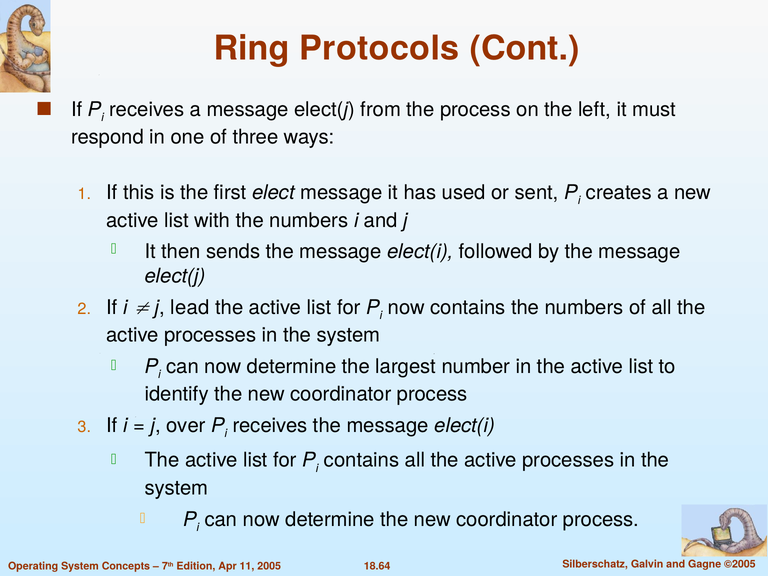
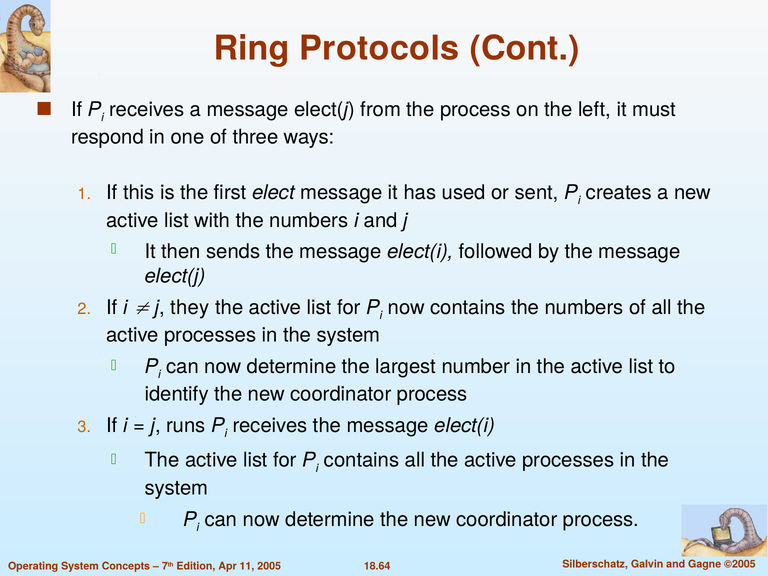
lead: lead -> they
over: over -> runs
